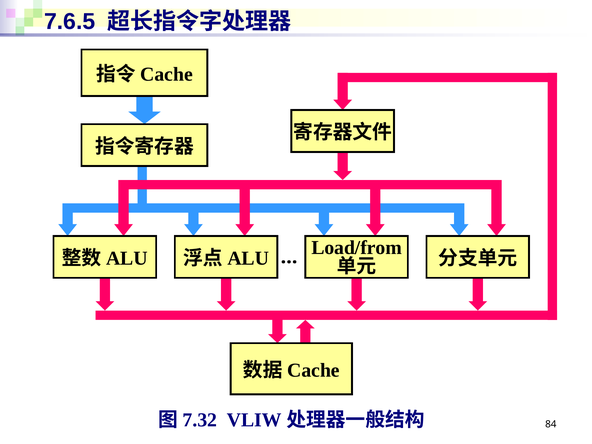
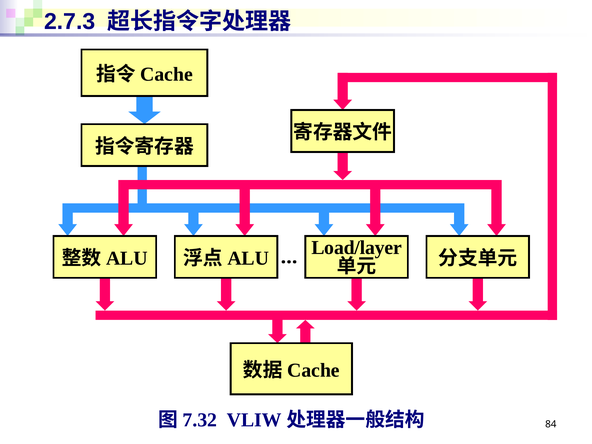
7.6.5: 7.6.5 -> 2.7.3
Load/from: Load/from -> Load/layer
